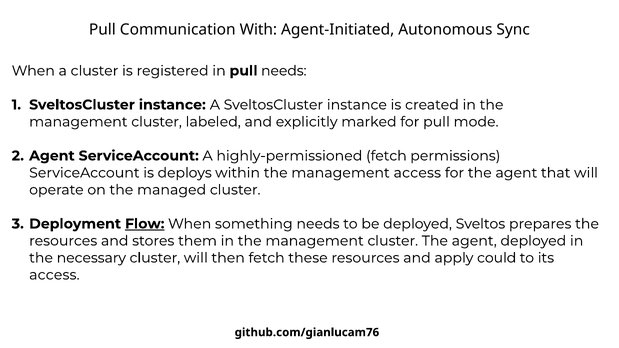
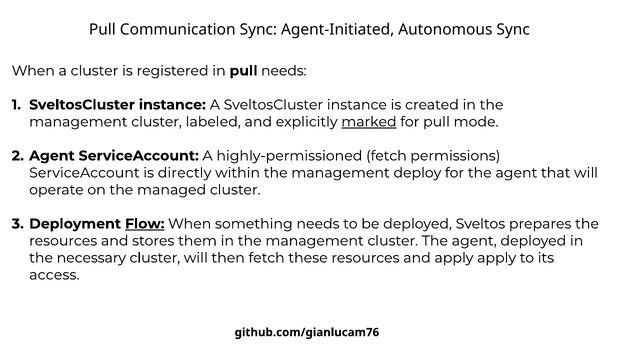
Communication With: With -> Sync
marked underline: none -> present
deploys: deploys -> directly
management access: access -> deploy
apply could: could -> apply
